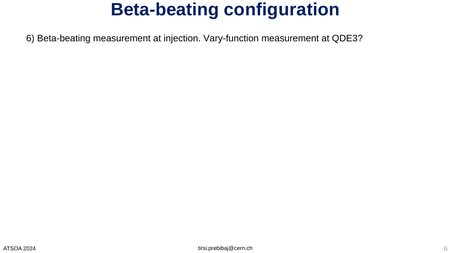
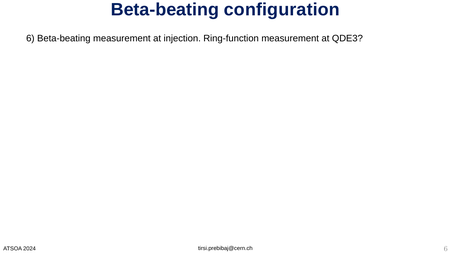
Vary-function: Vary-function -> Ring-function
